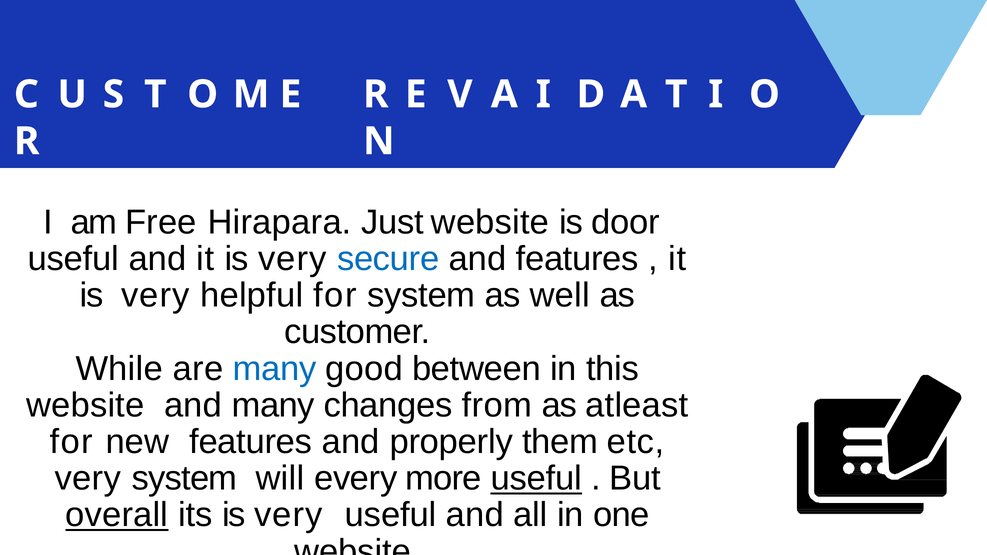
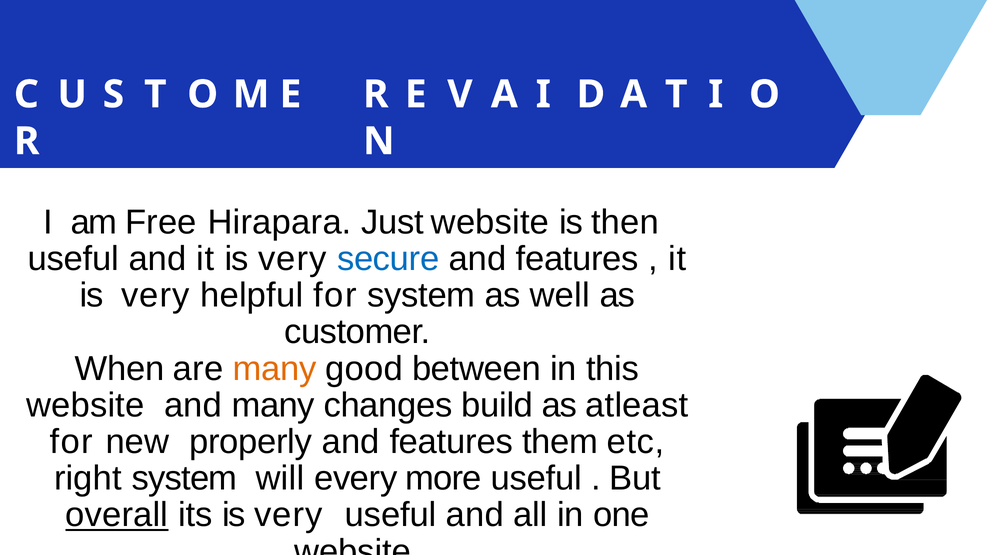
door: door -> then
While: While -> When
many at (275, 369) colour: blue -> orange
from: from -> build
new features: features -> properly
properly at (451, 442): properly -> features
very at (88, 479): very -> right
useful at (536, 479) underline: present -> none
